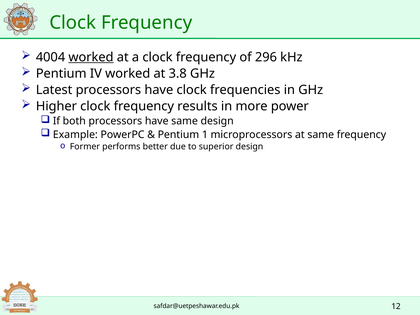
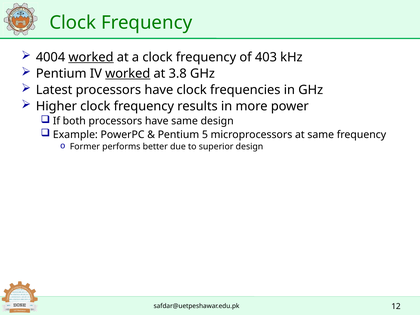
296: 296 -> 403
worked at (128, 74) underline: none -> present
1: 1 -> 5
